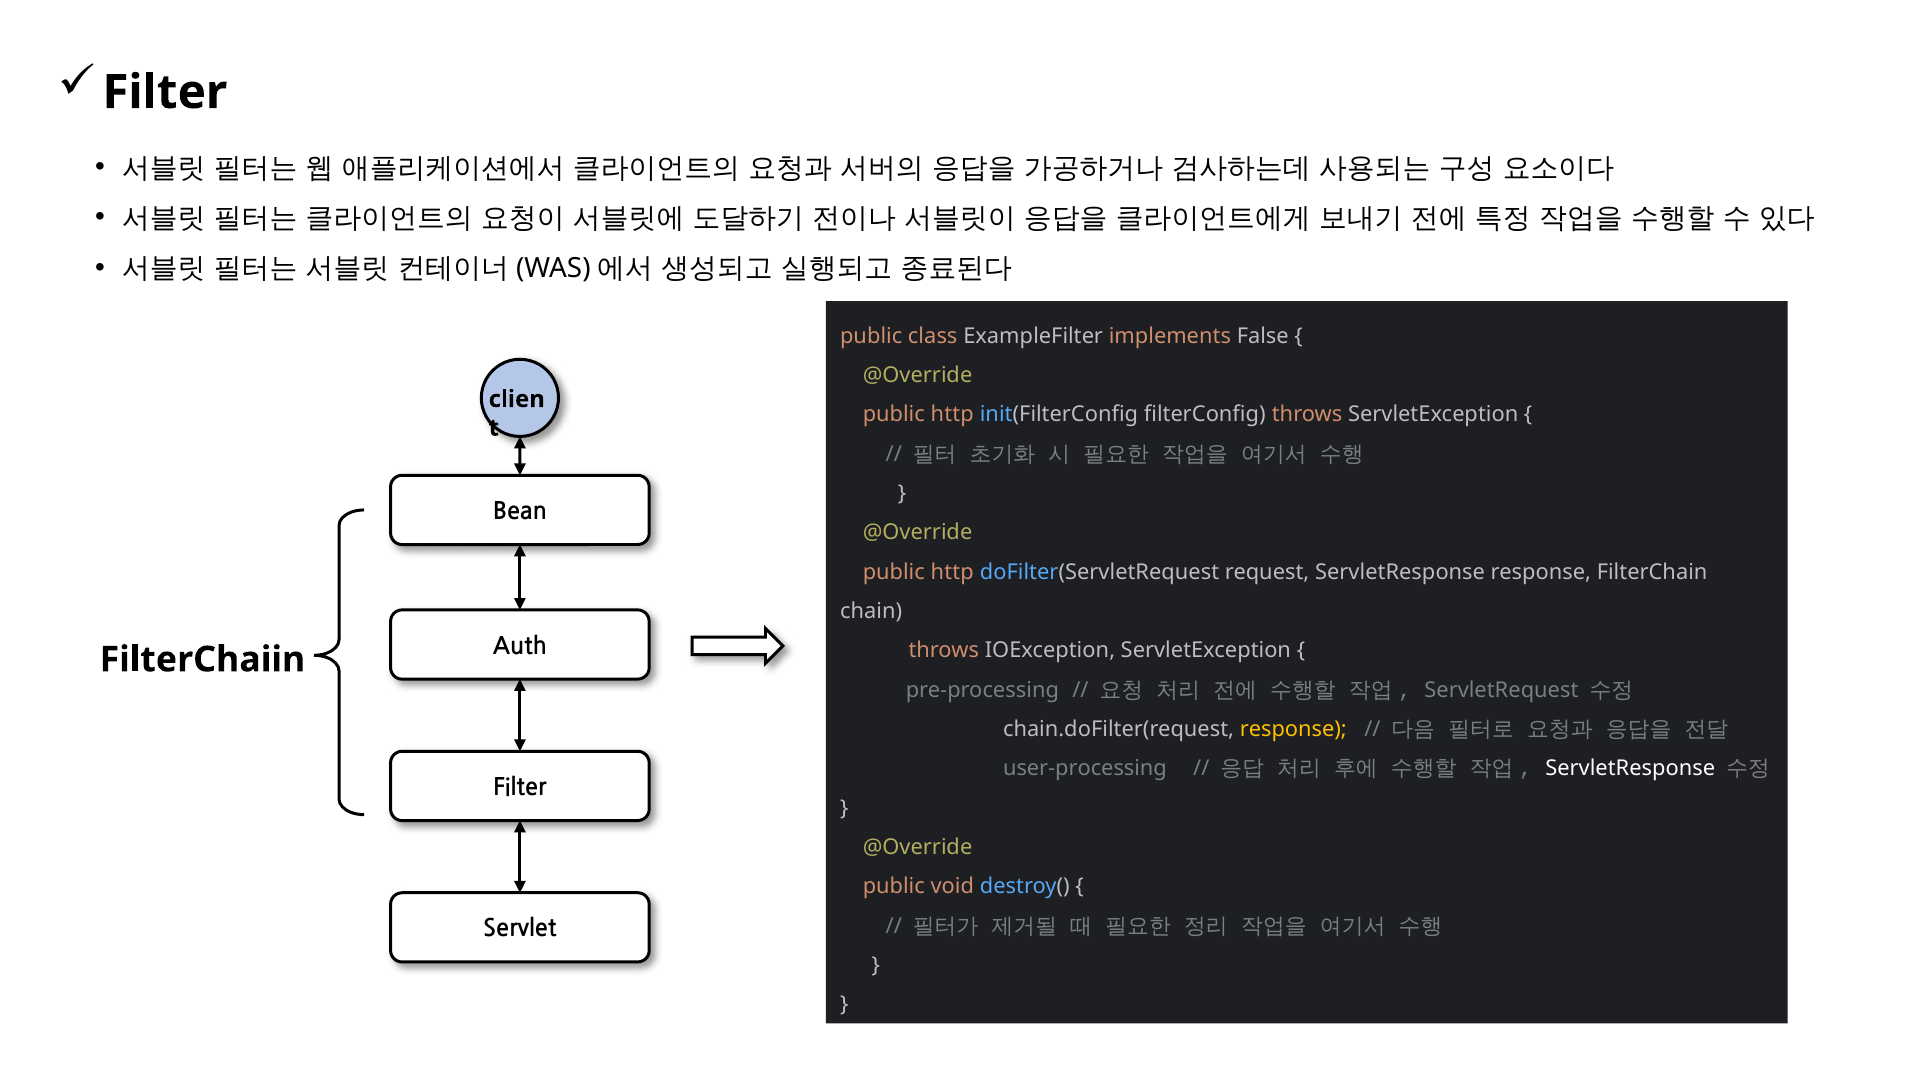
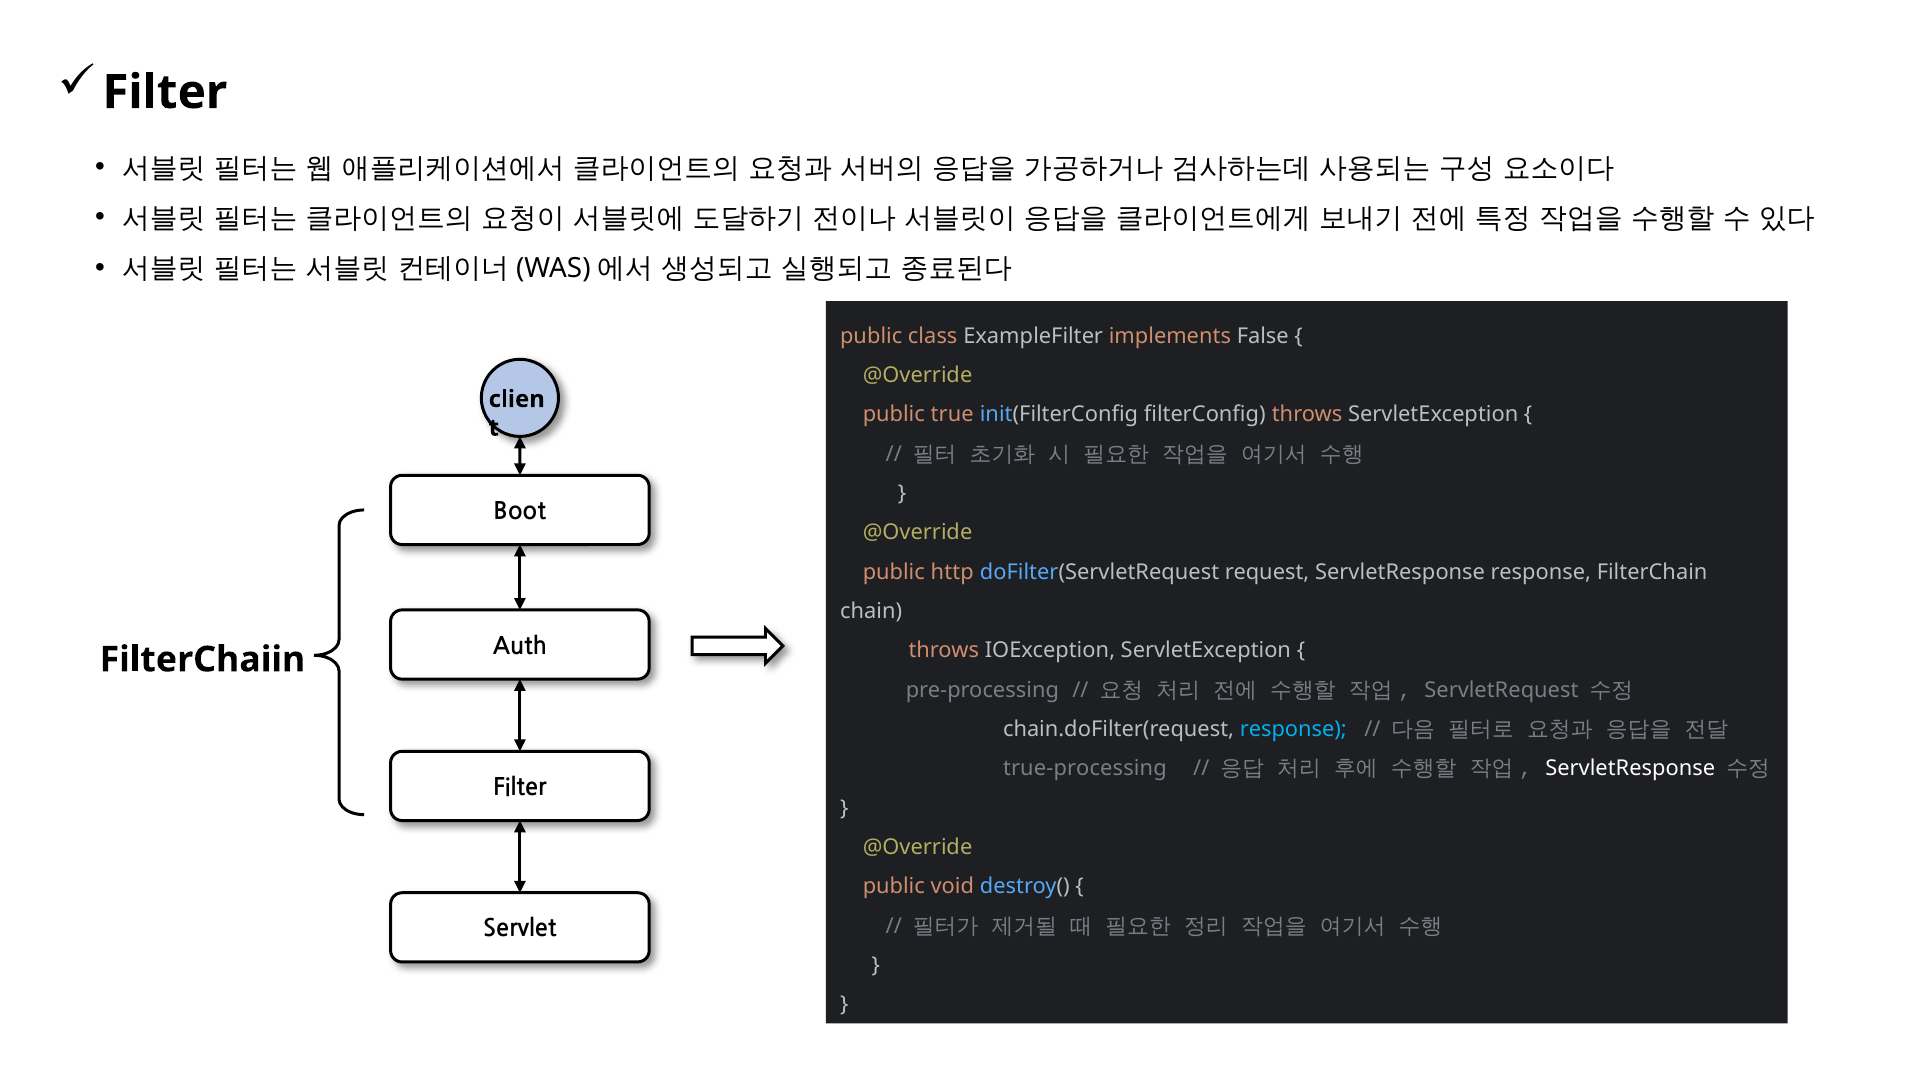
http at (952, 415): http -> true
Bean: Bean -> Boot
response at (1293, 729) colour: yellow -> light blue
user-processing: user-processing -> true-processing
